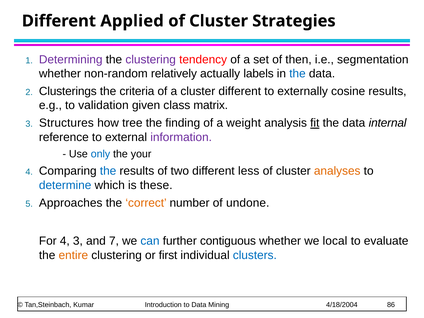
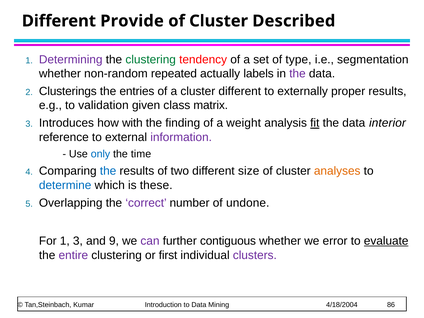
Applied: Applied -> Provide
Strategies: Strategies -> Described
clustering at (151, 59) colour: purple -> green
then: then -> type
relatively: relatively -> repeated
the at (297, 74) colour: blue -> purple
criteria: criteria -> entries
cosine: cosine -> proper
Structures: Structures -> Introduces
tree: tree -> with
internal: internal -> interior
your: your -> time
less: less -> size
Approaches: Approaches -> Overlapping
correct colour: orange -> purple
For 4: 4 -> 1
7: 7 -> 9
can colour: blue -> purple
local: local -> error
evaluate underline: none -> present
entire colour: orange -> purple
clusters colour: blue -> purple
